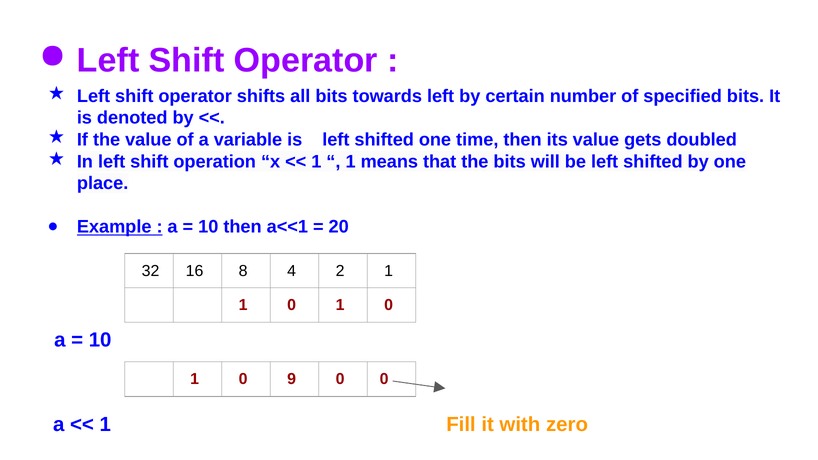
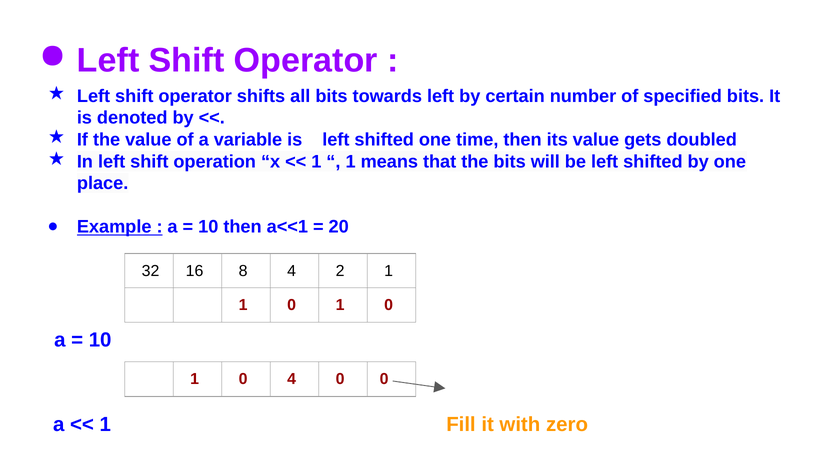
0 9: 9 -> 4
